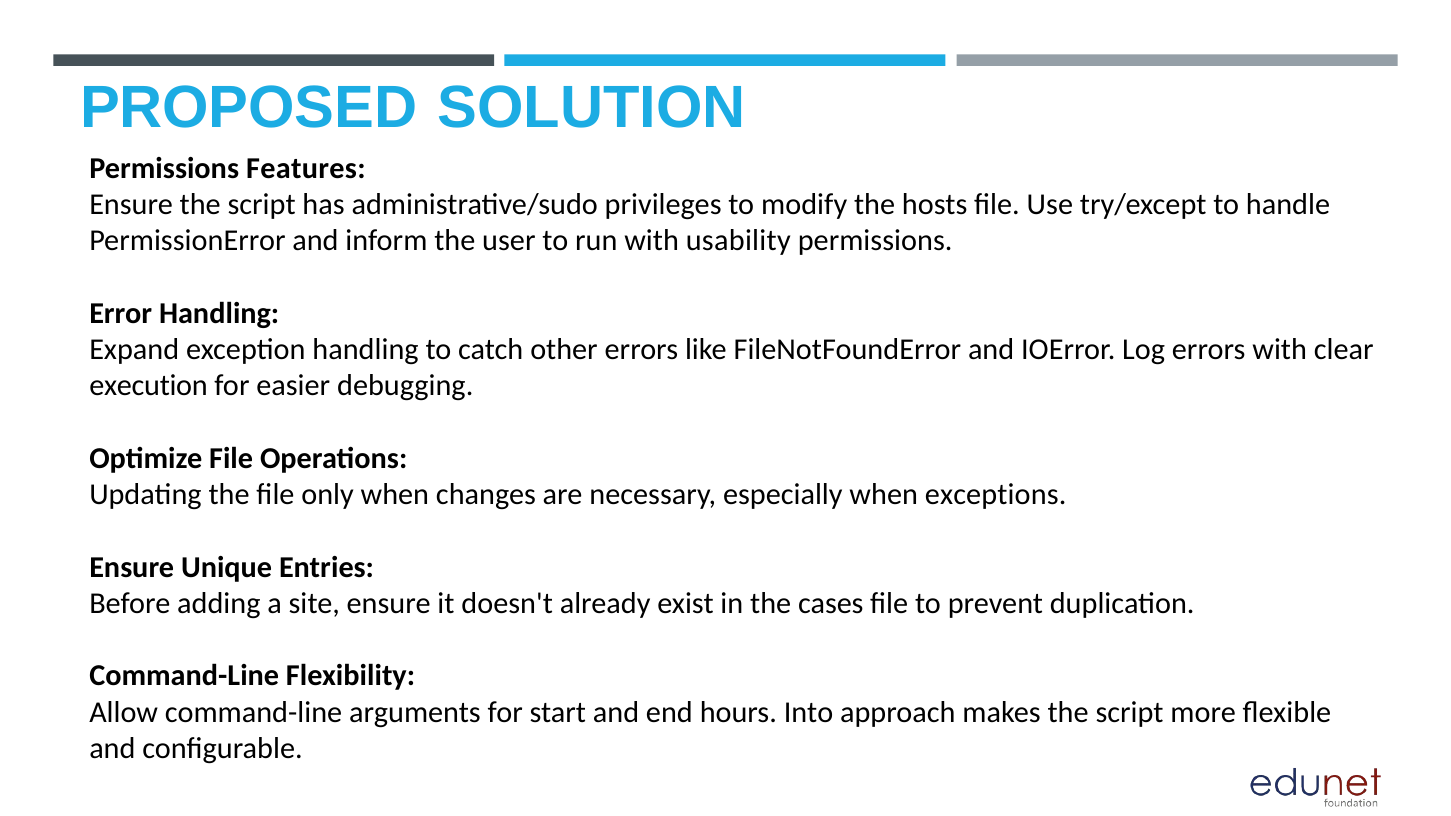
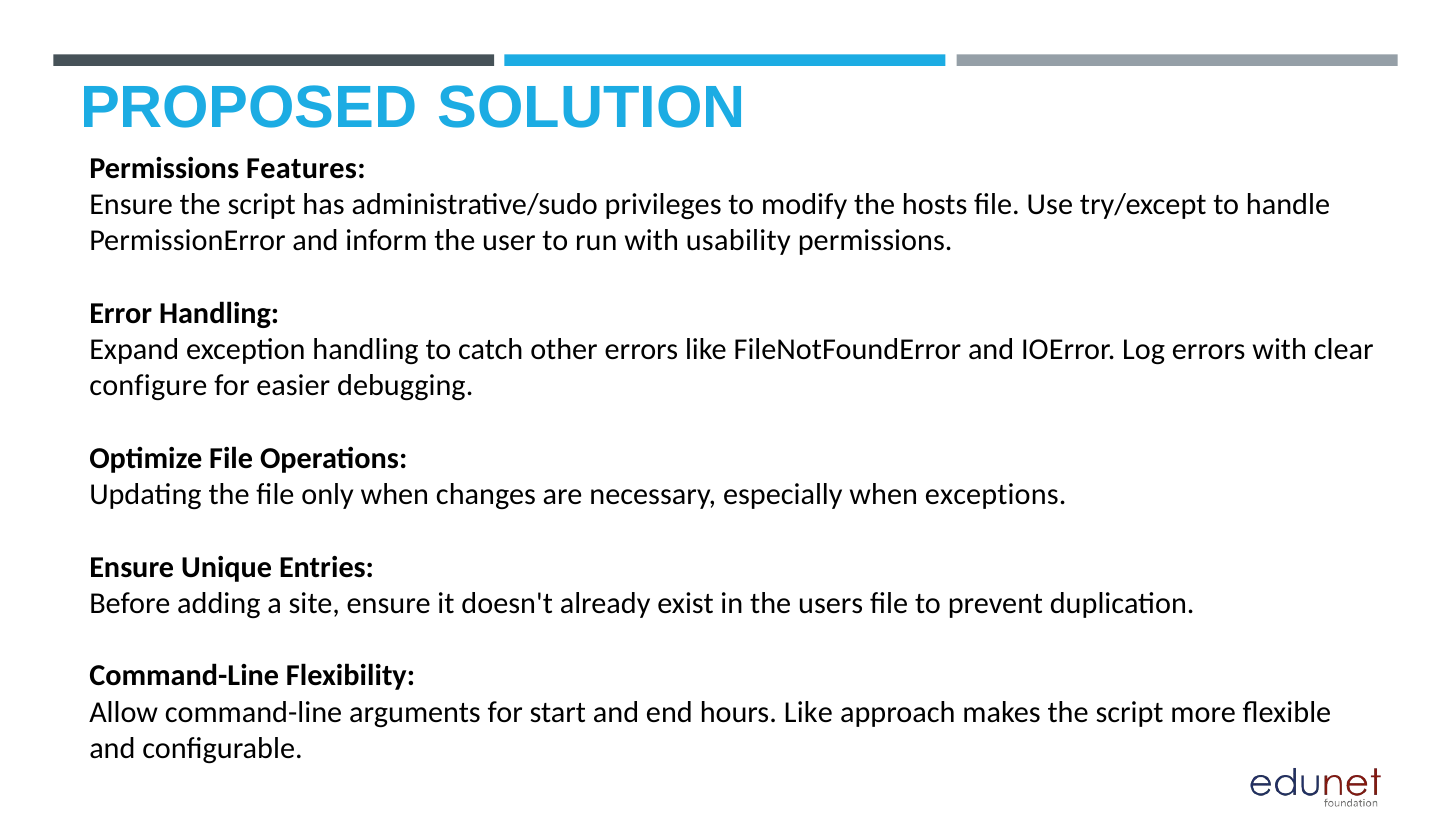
execution: execution -> configure
cases: cases -> users
hours Into: Into -> Like
